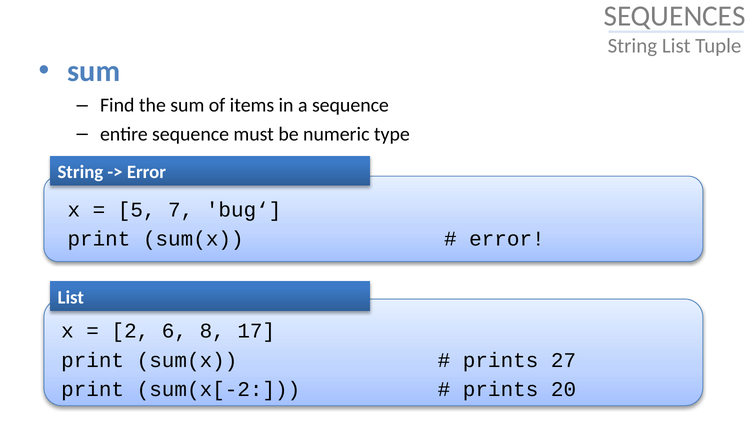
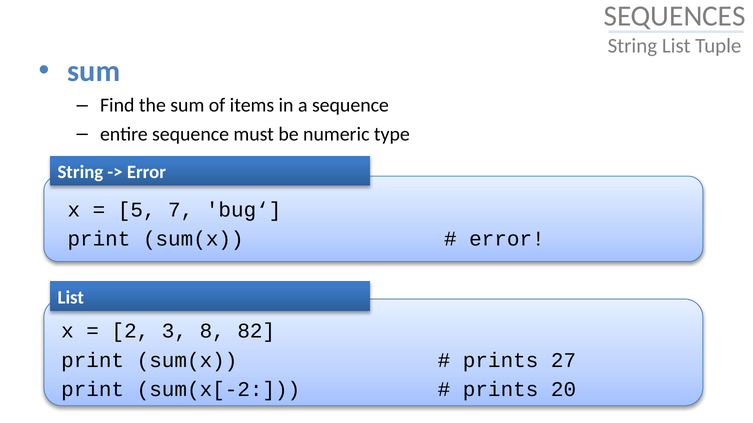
6: 6 -> 3
17: 17 -> 82
